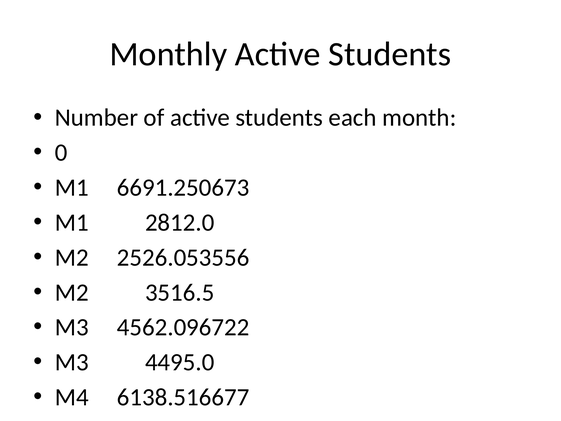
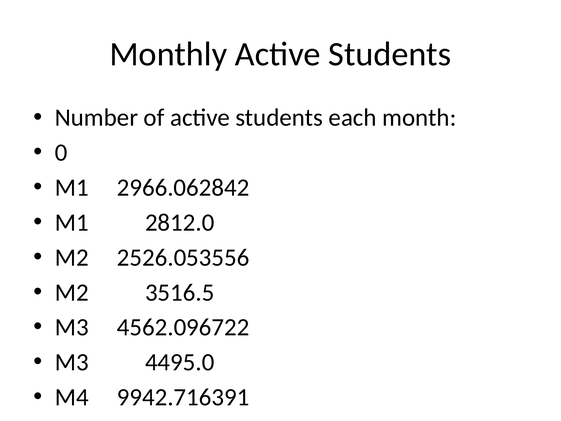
6691.250673: 6691.250673 -> 2966.062842
6138.516677: 6138.516677 -> 9942.716391
